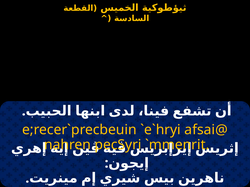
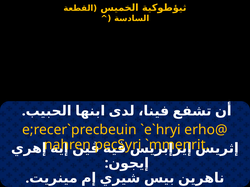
afsai@: afsai@ -> erho@
